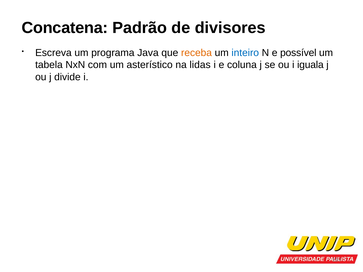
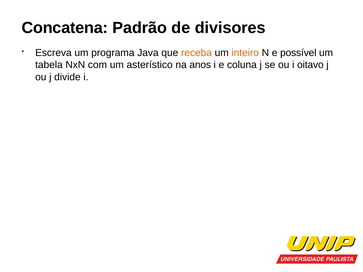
inteiro colour: blue -> orange
lidas: lidas -> anos
iguala: iguala -> oitavo
